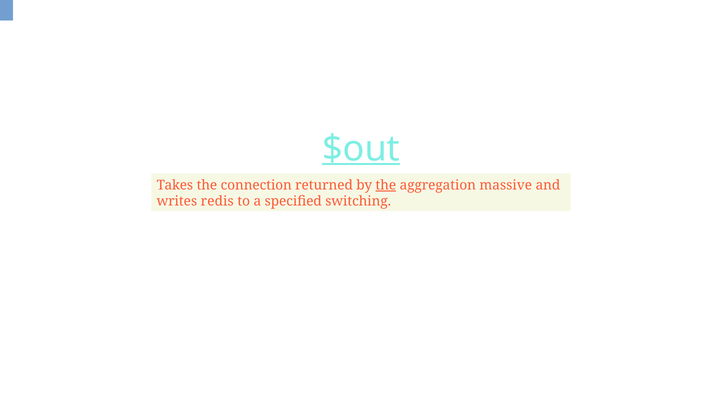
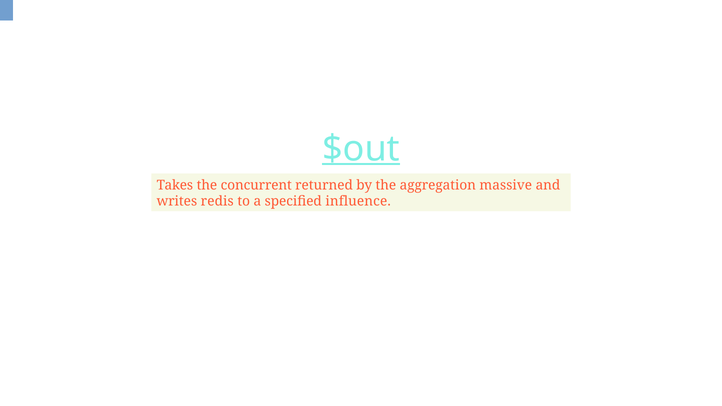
connection: connection -> concurrent
the at (386, 185) underline: present -> none
switching: switching -> influence
